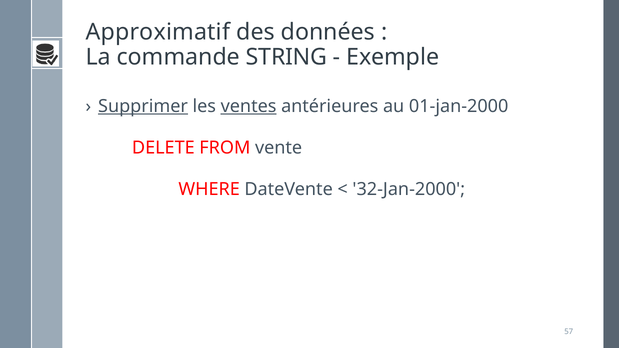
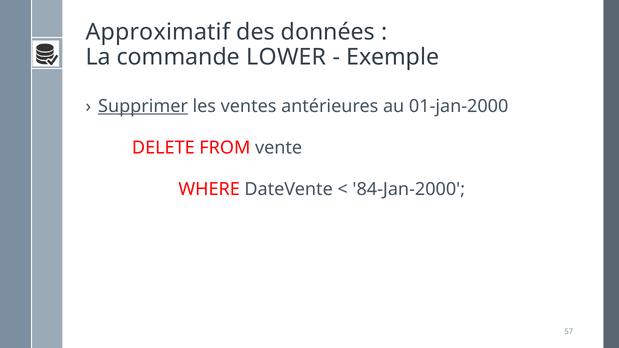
STRING: STRING -> LOWER
ventes underline: present -> none
32-Jan-2000: 32-Jan-2000 -> 84-Jan-2000
